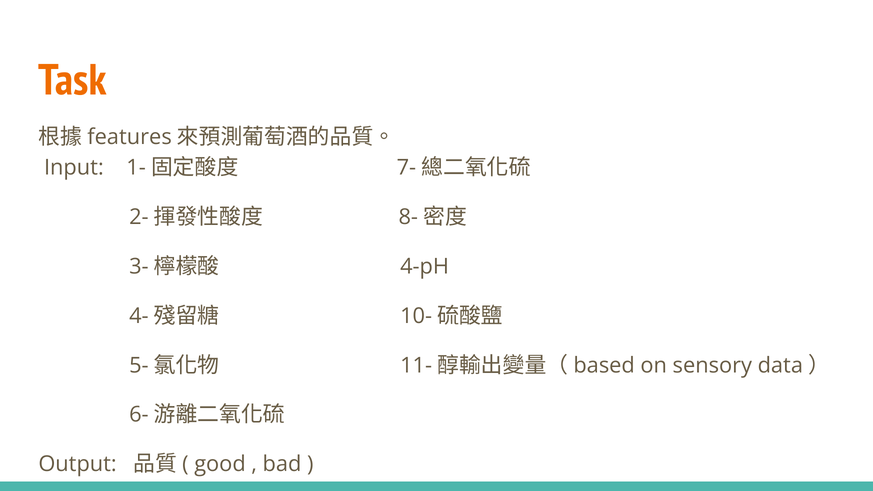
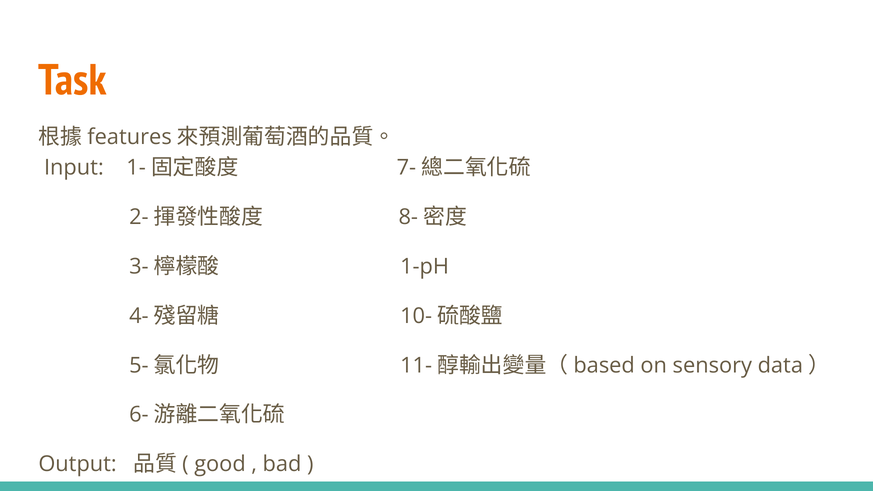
4-pH: 4-pH -> 1-pH
